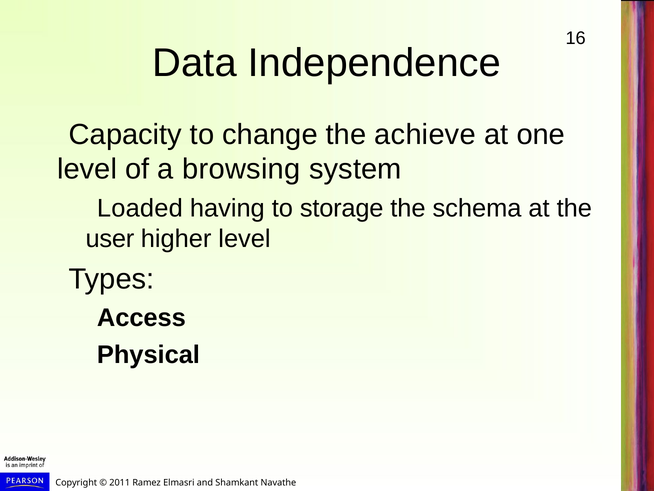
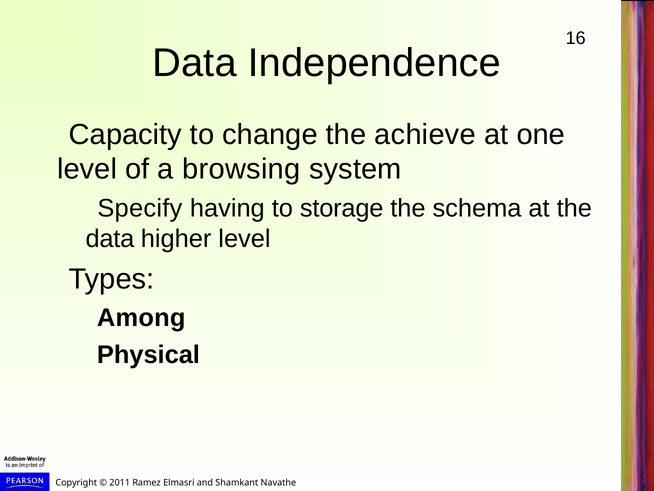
Loaded: Loaded -> Specify
user at (110, 239): user -> data
Access: Access -> Among
